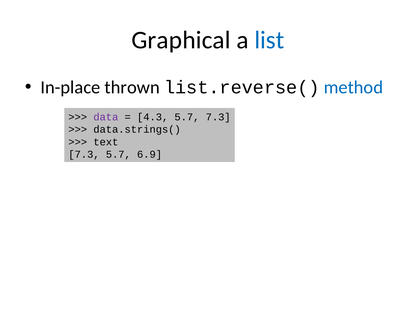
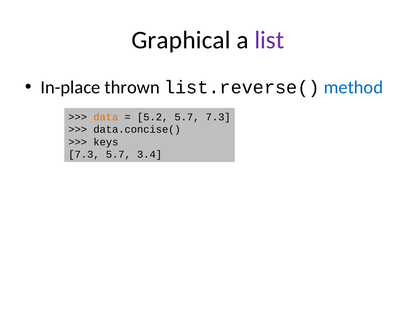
list colour: blue -> purple
data colour: purple -> orange
4.3: 4.3 -> 5.2
data.strings(: data.strings( -> data.concise(
text: text -> keys
6.9: 6.9 -> 3.4
